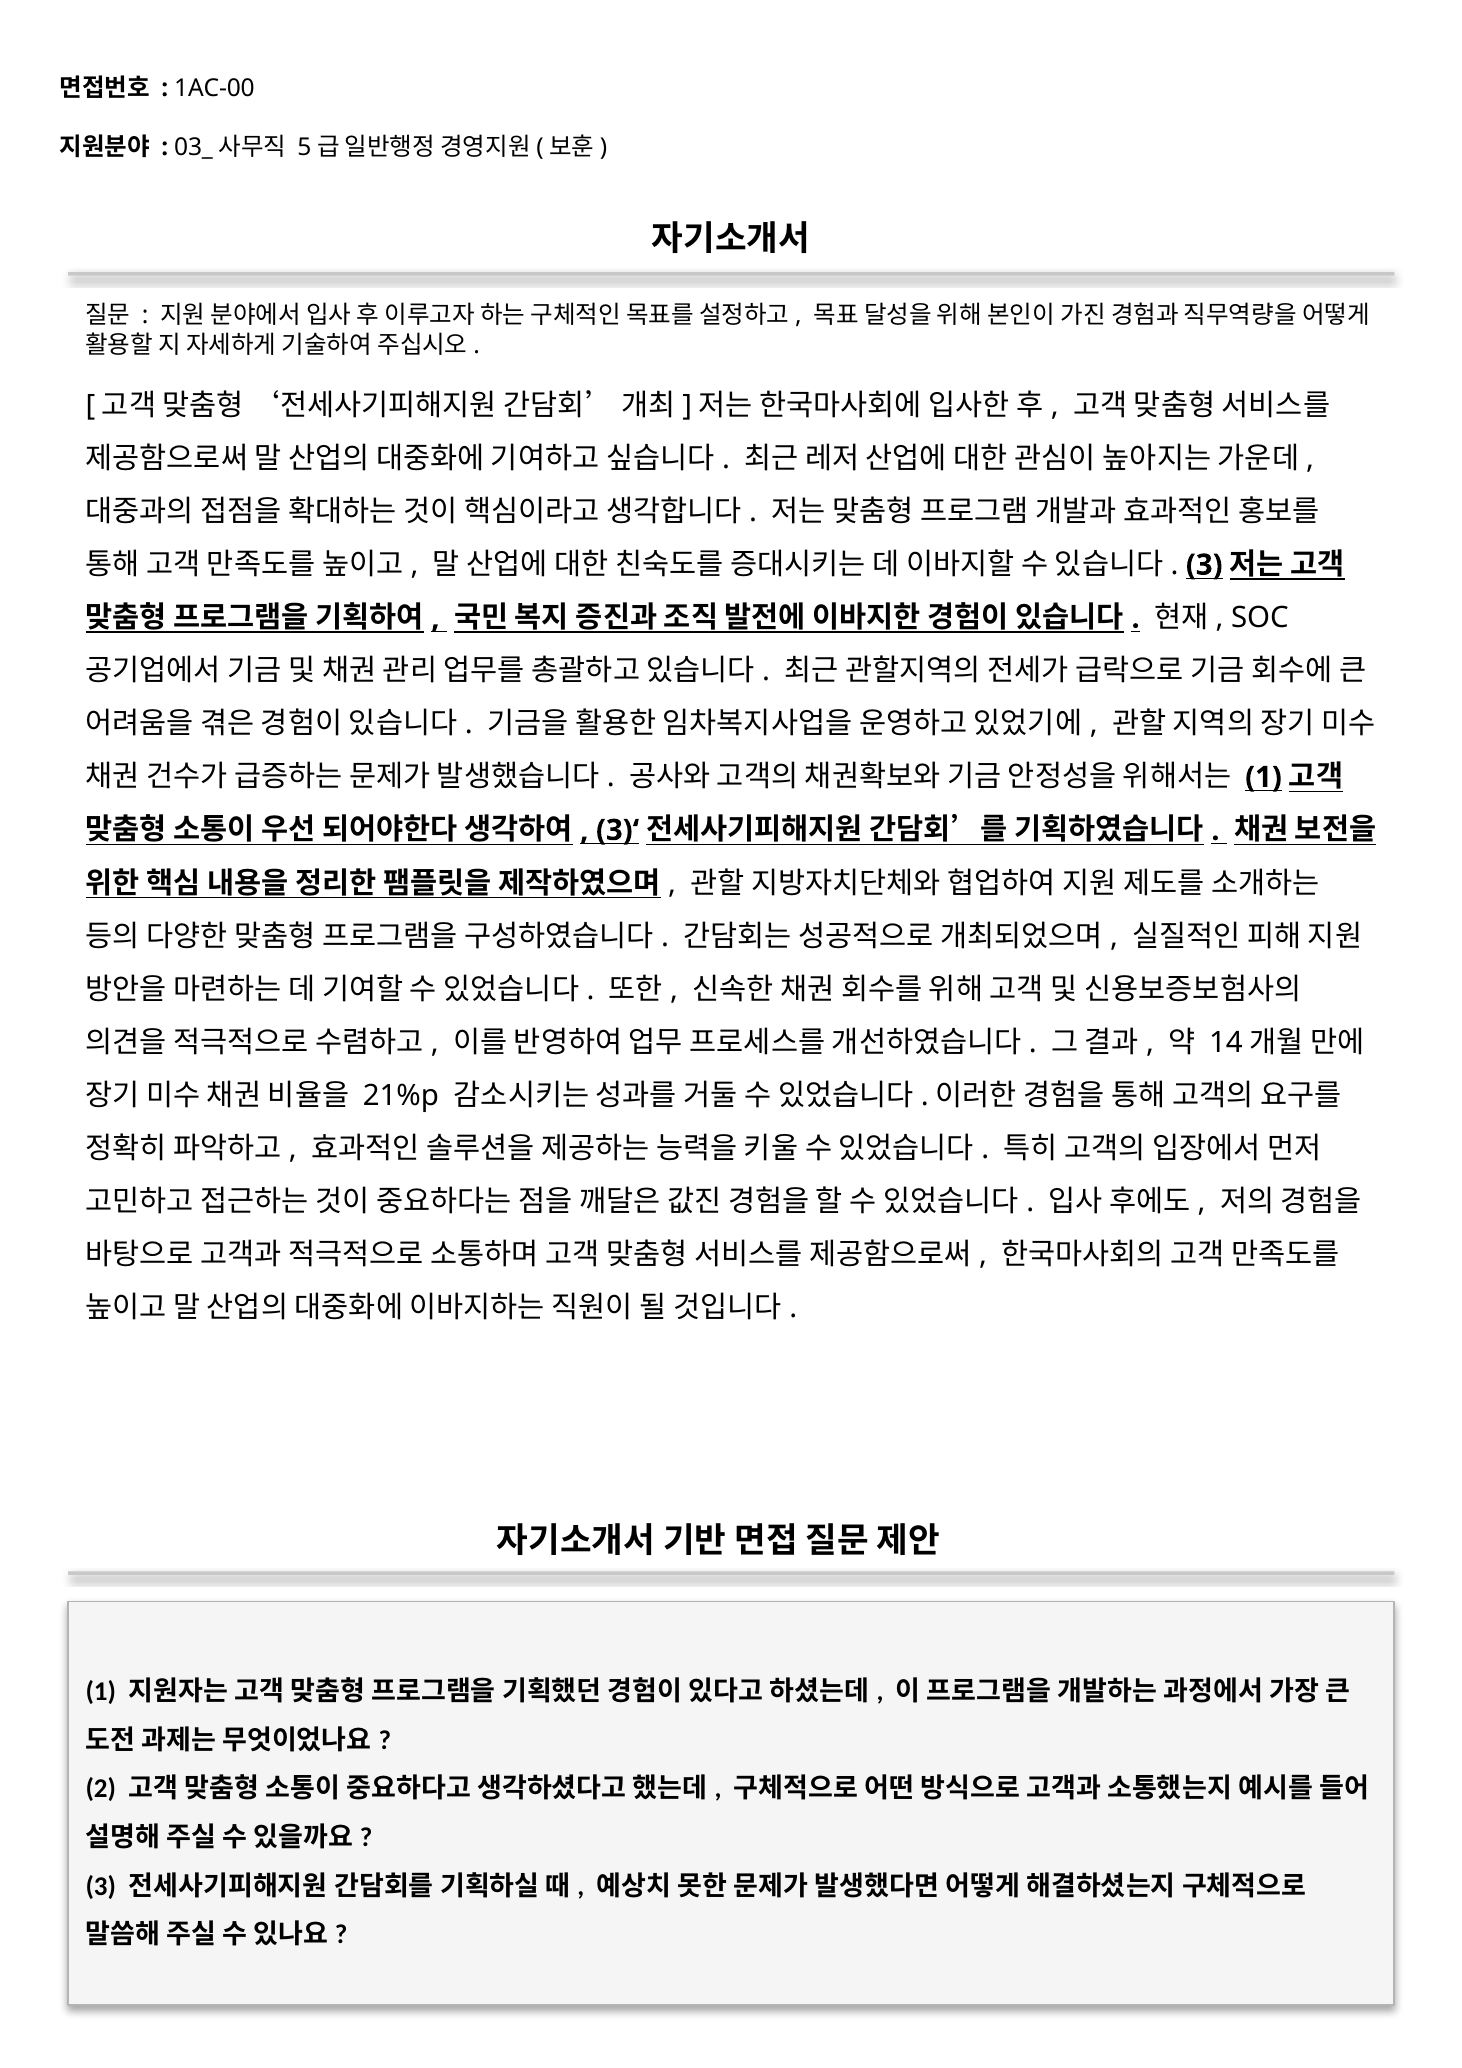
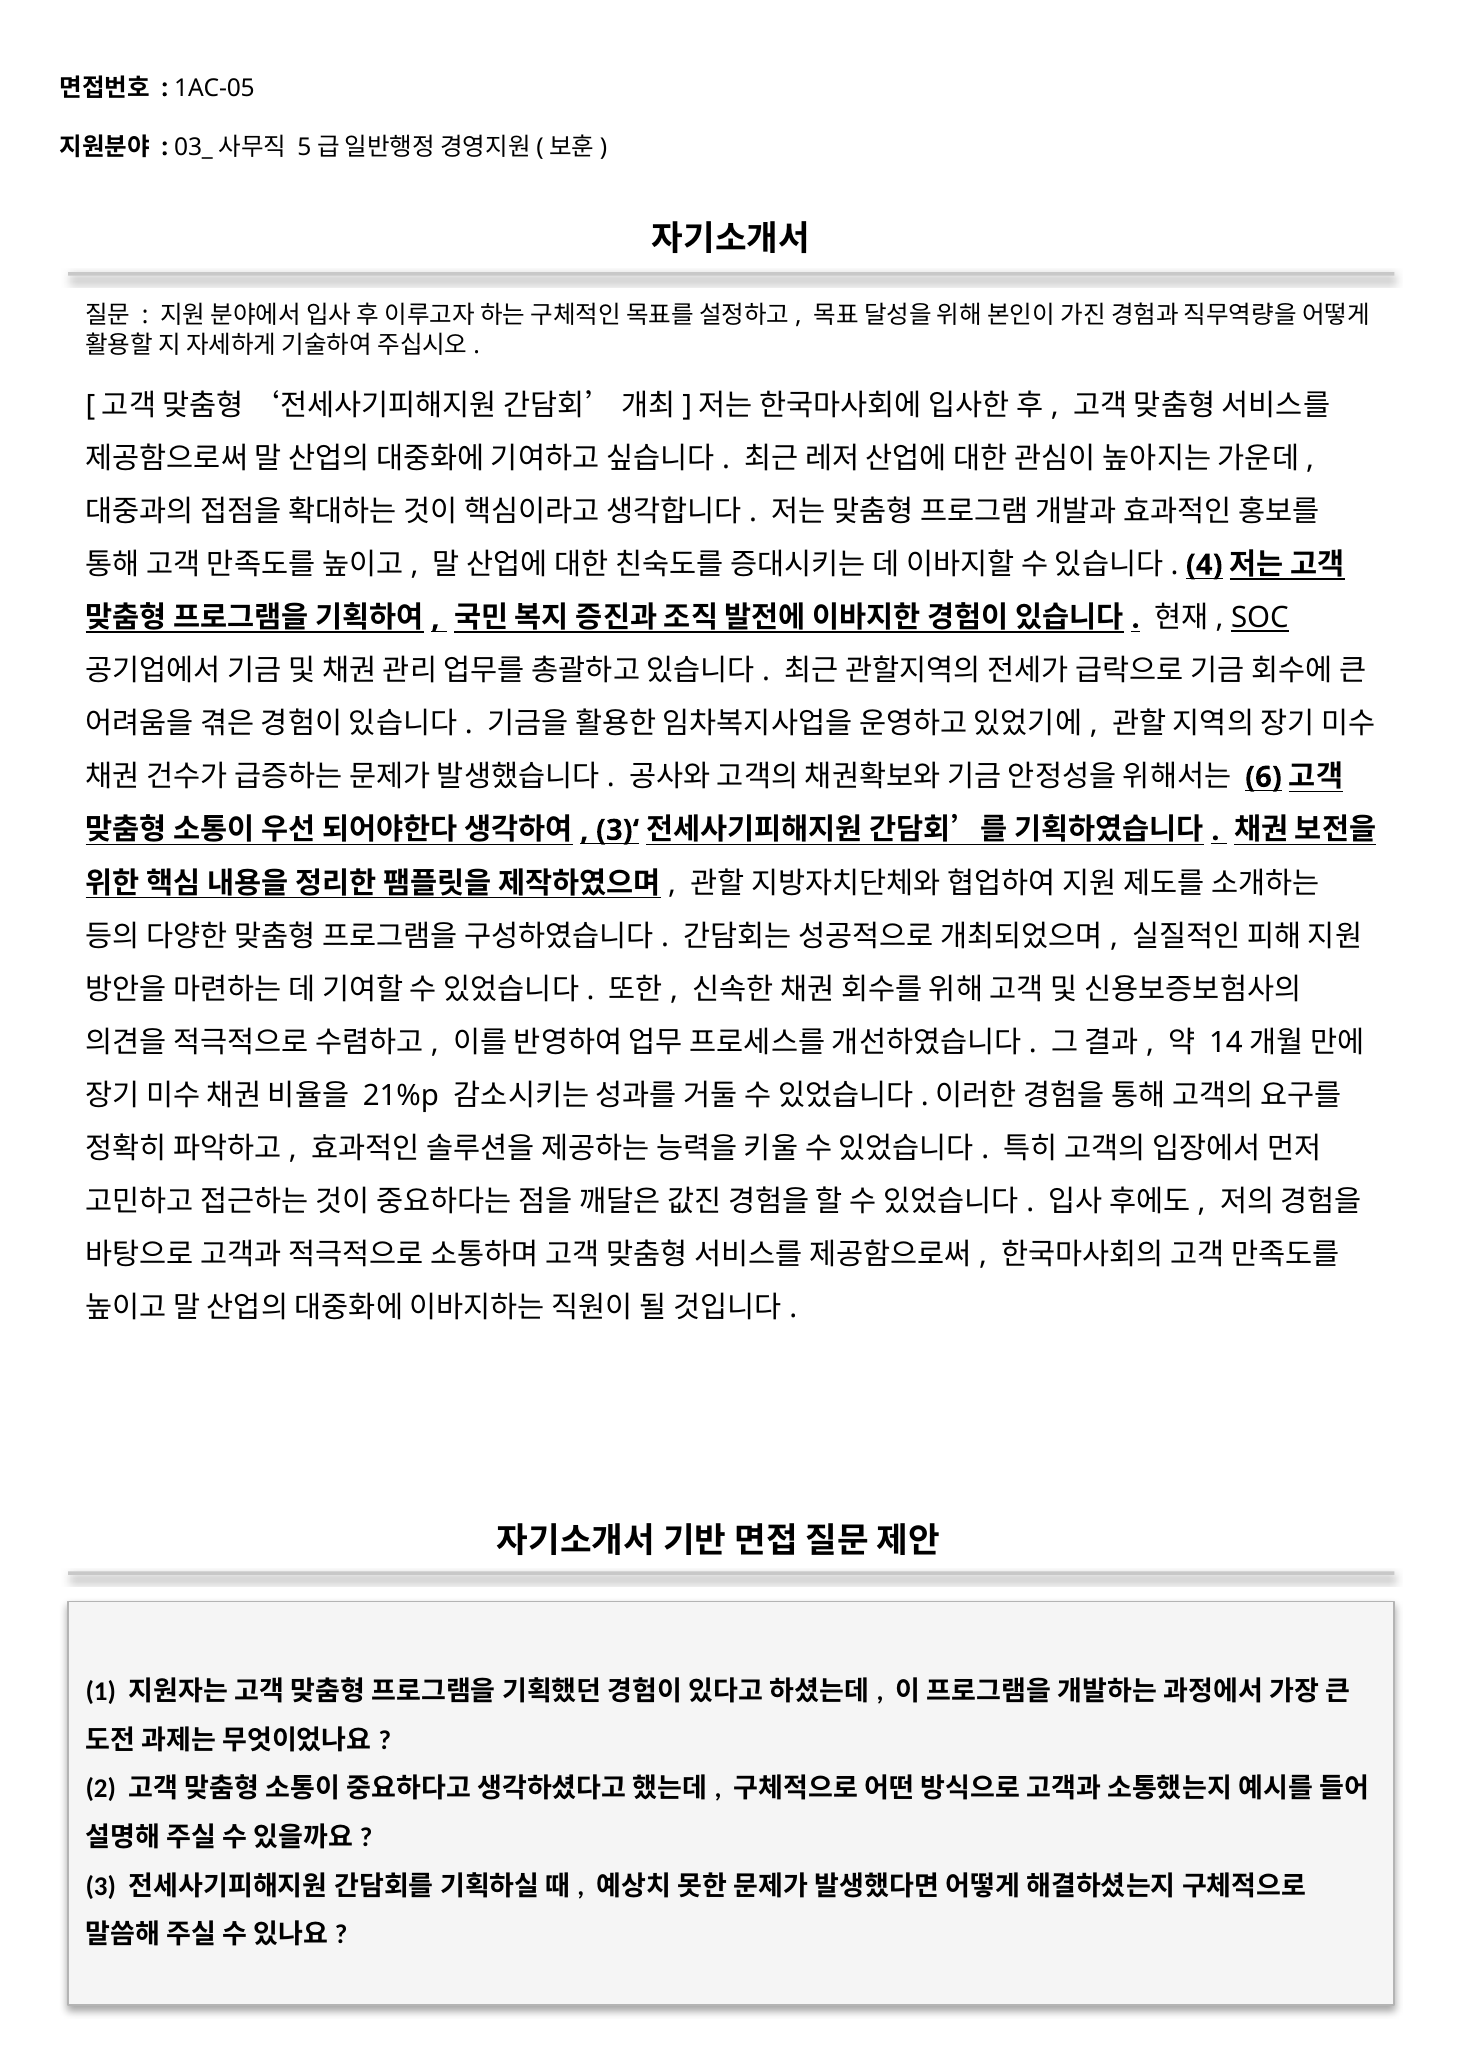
1AC-00: 1AC-00 -> 1AC-05
3 at (1204, 565): 3 -> 4
SOC underline: none -> present
1 at (1264, 777): 1 -> 6
